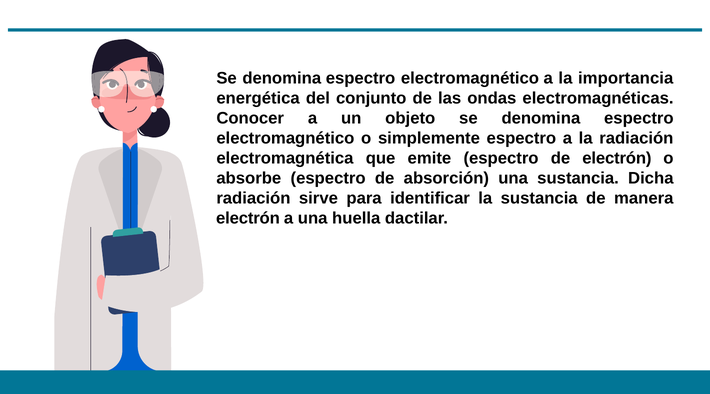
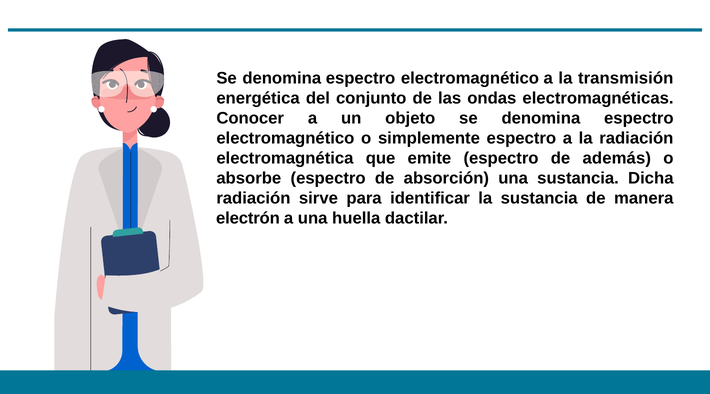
importancia: importancia -> transmisión
de electrón: electrón -> además
